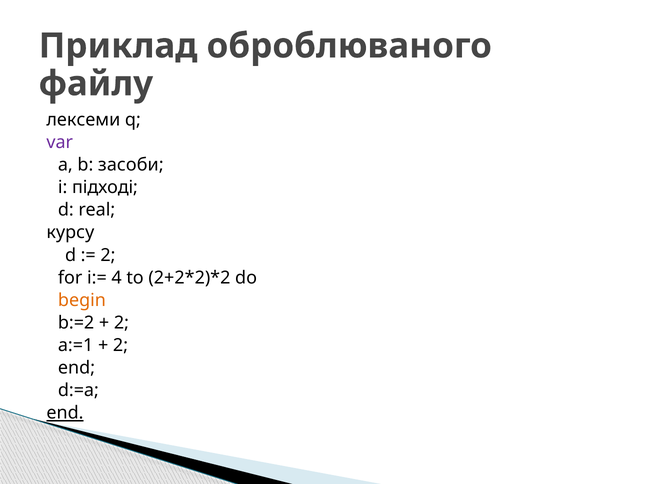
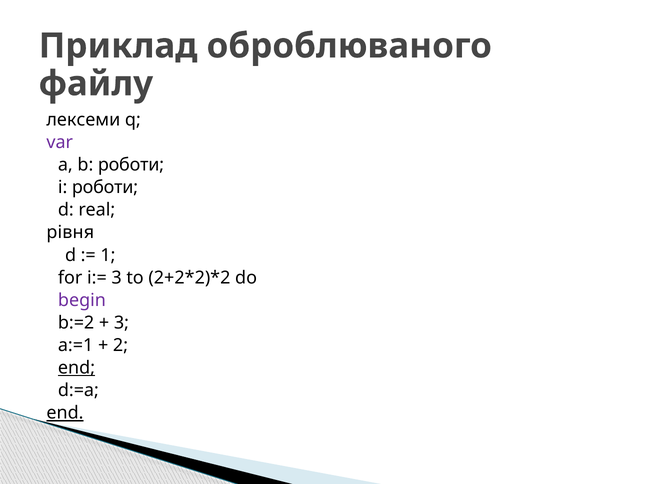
b засоби: засоби -> роботи
i підході: підході -> роботи
курсу: курсу -> рівня
2 at (108, 255): 2 -> 1
i:= 4: 4 -> 3
begin colour: orange -> purple
2 at (121, 323): 2 -> 3
end at (77, 368) underline: none -> present
